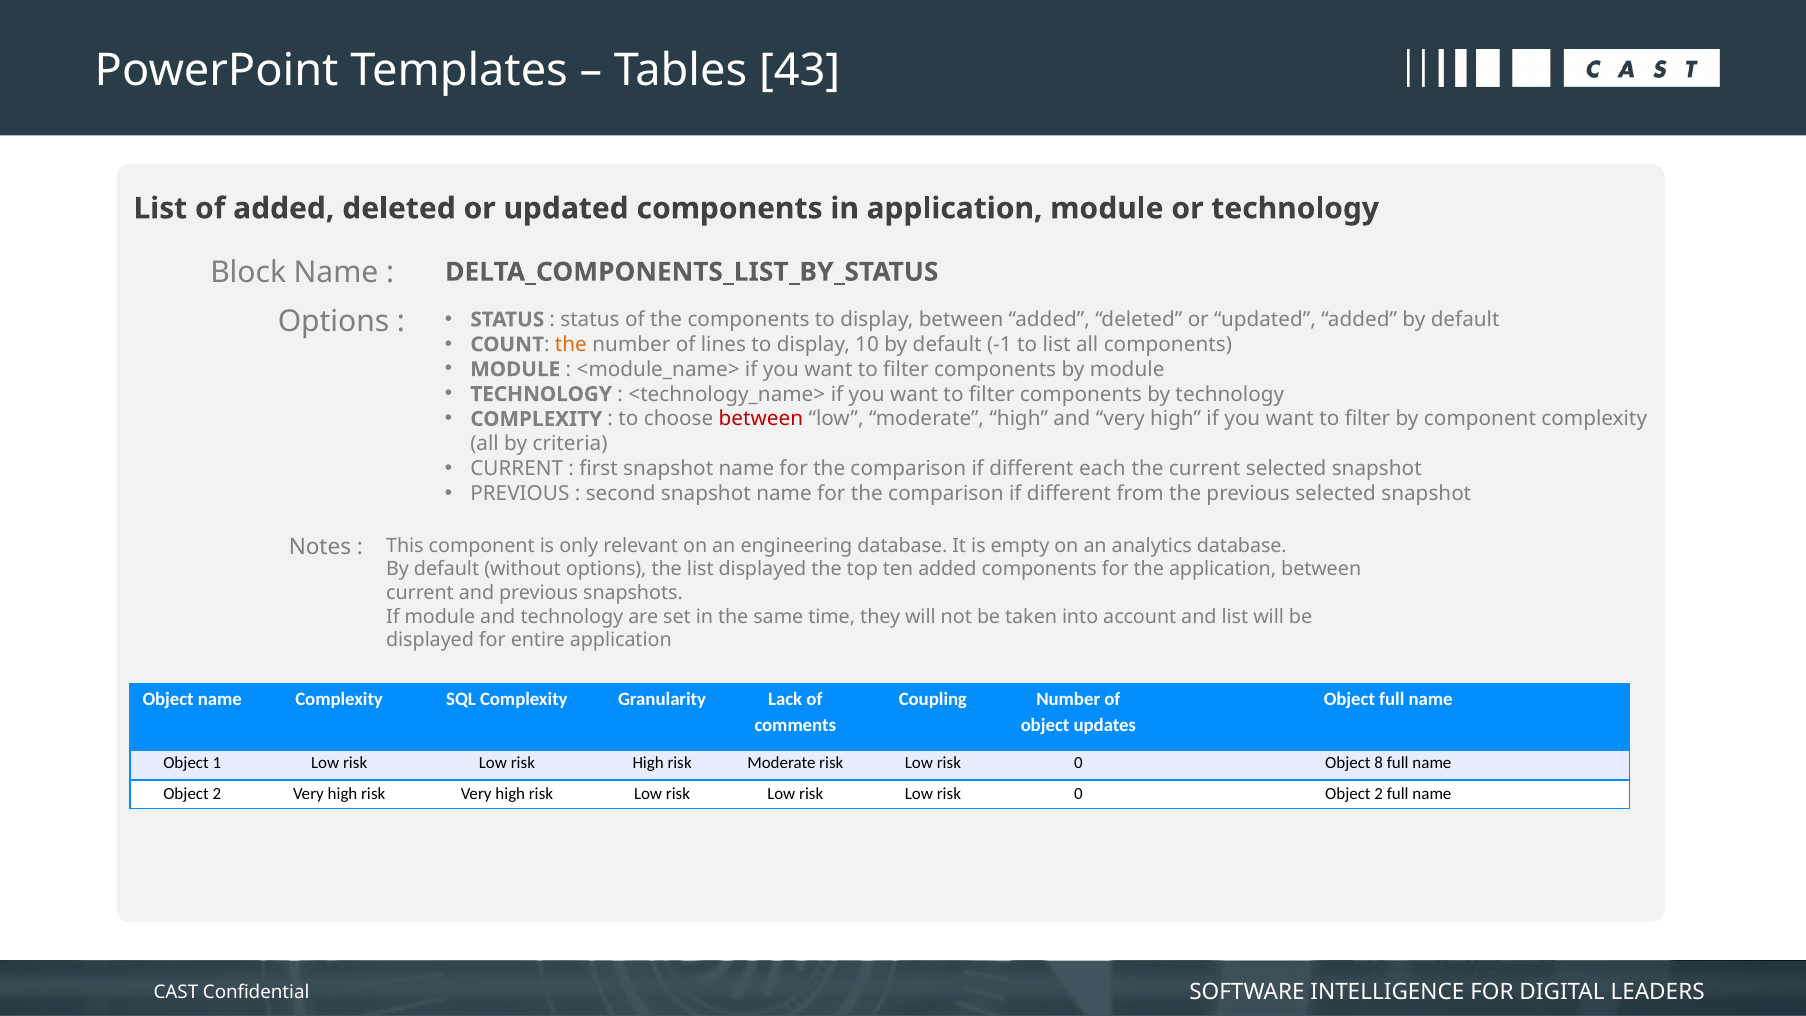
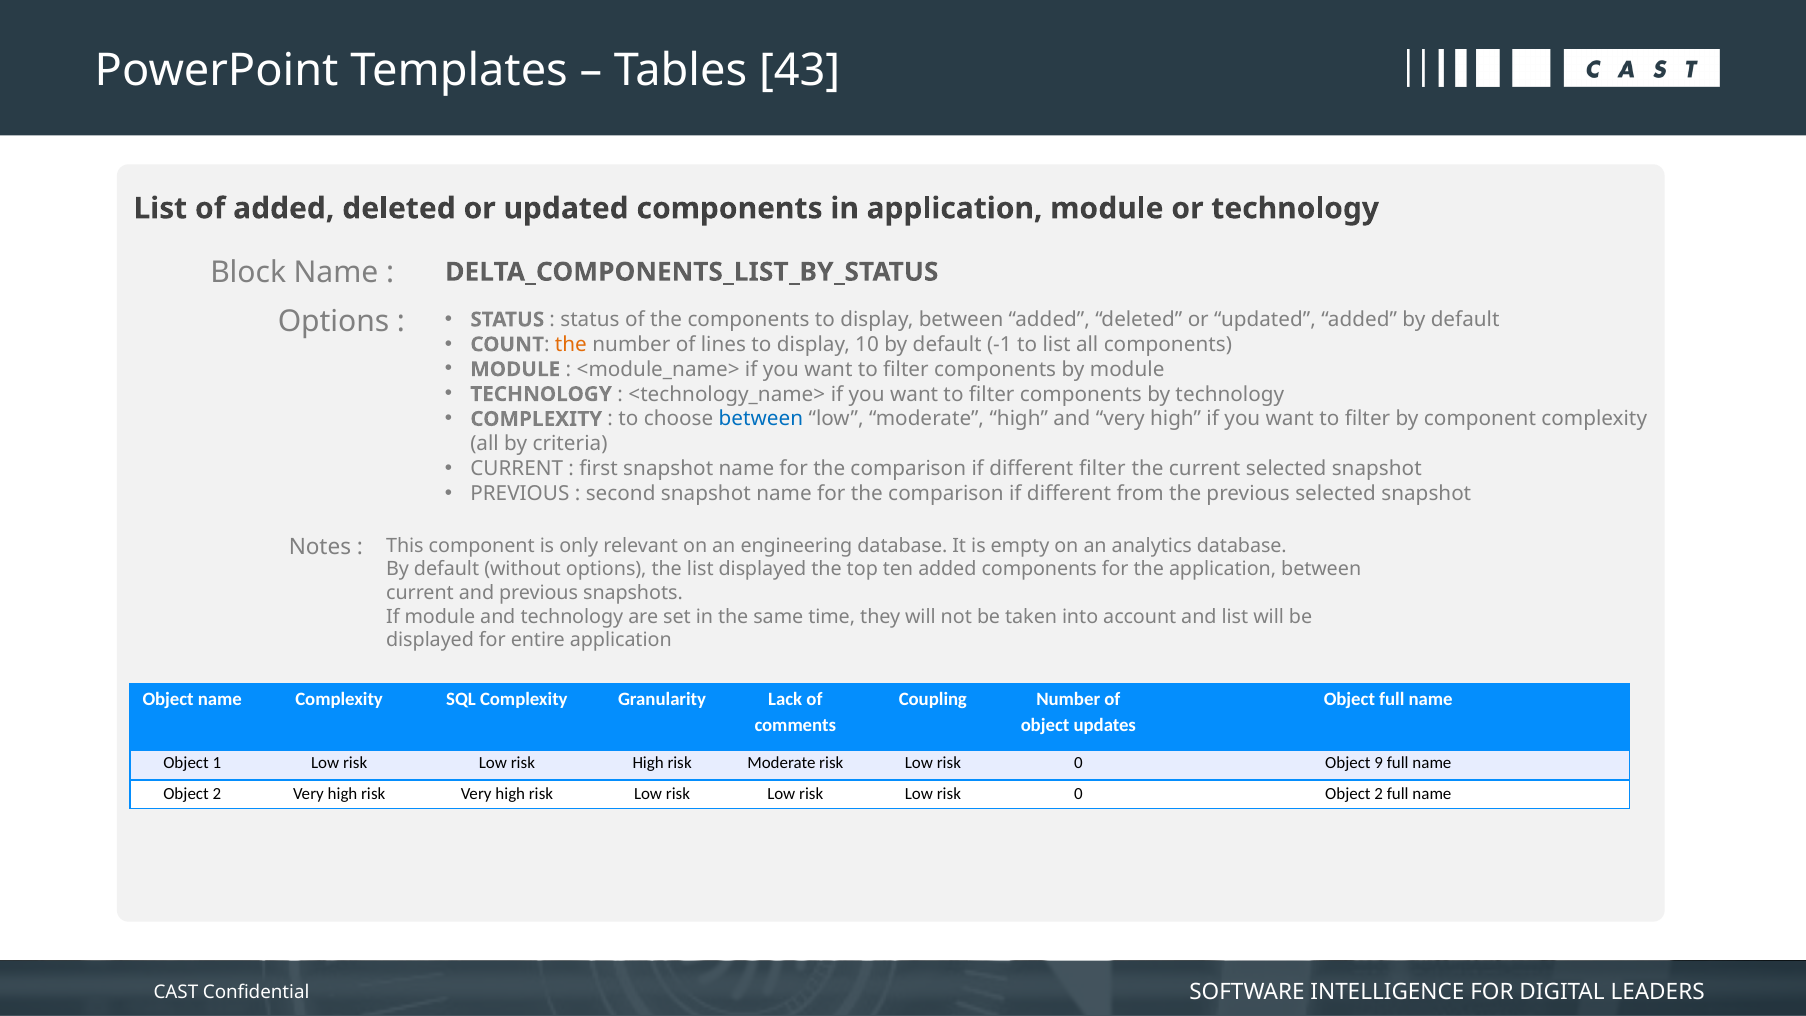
between at (761, 419) colour: red -> blue
different each: each -> filter
8: 8 -> 9
